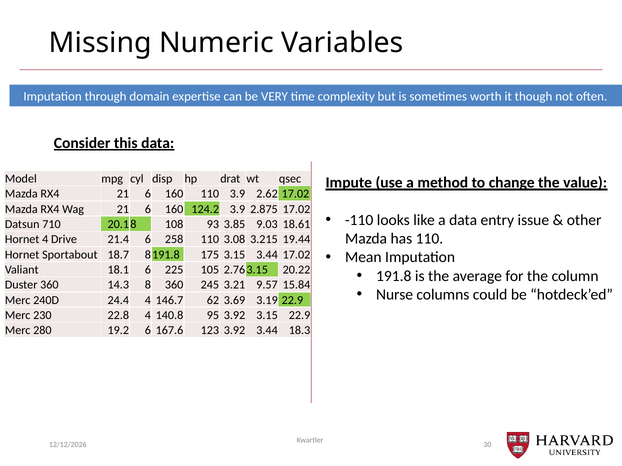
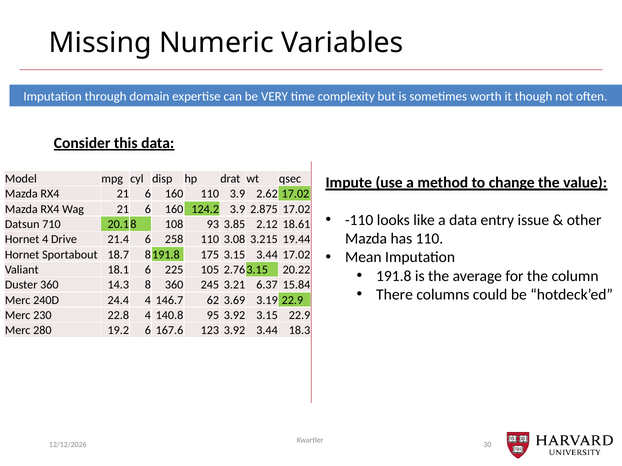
9.03: 9.03 -> 2.12
9.57: 9.57 -> 6.37
Nurse: Nurse -> There
